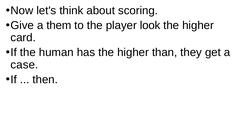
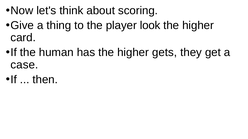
them: them -> thing
than: than -> gets
